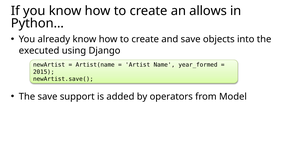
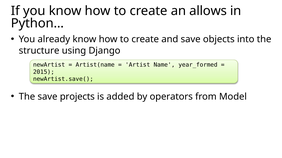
executed: executed -> structure
support: support -> projects
